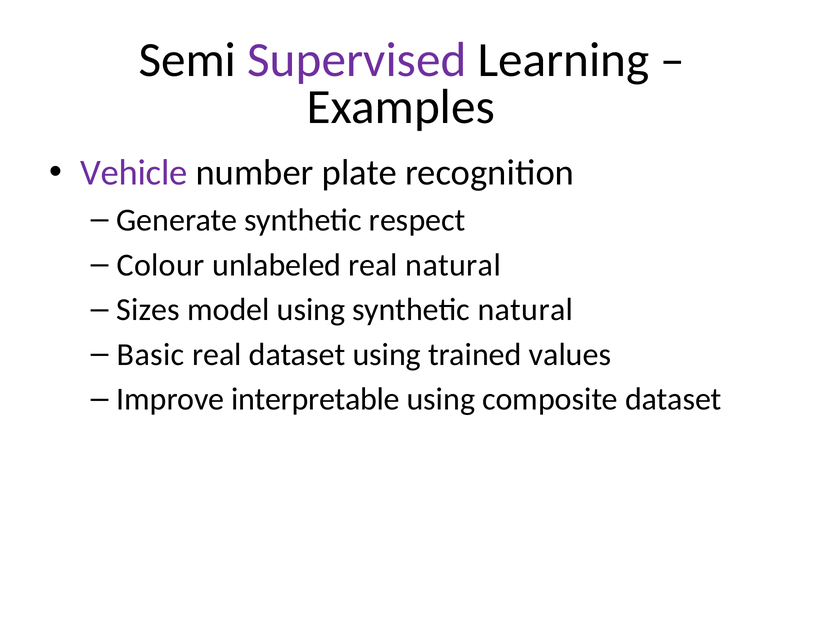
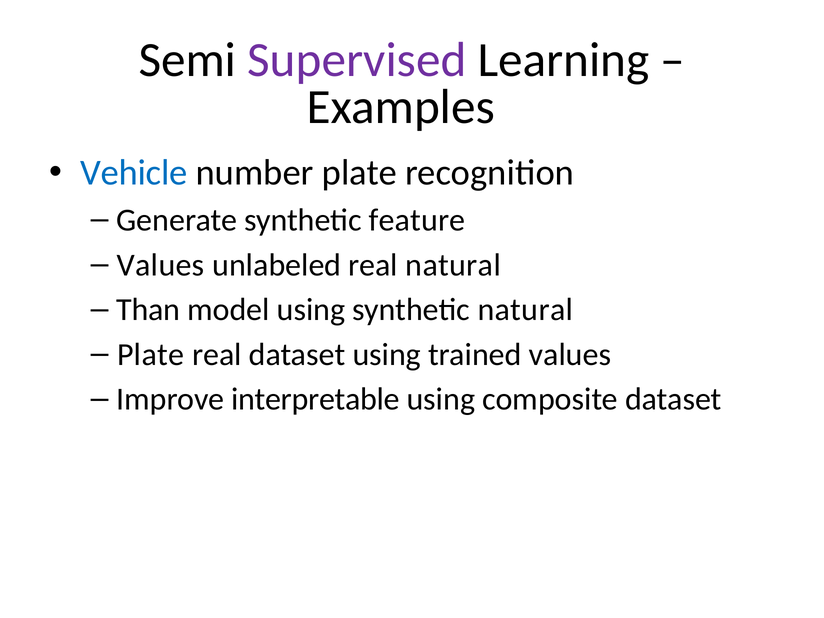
Vehicle colour: purple -> blue
respect: respect -> feature
Colour at (161, 265): Colour -> Values
Sizes: Sizes -> Than
Basic at (151, 355): Basic -> Plate
